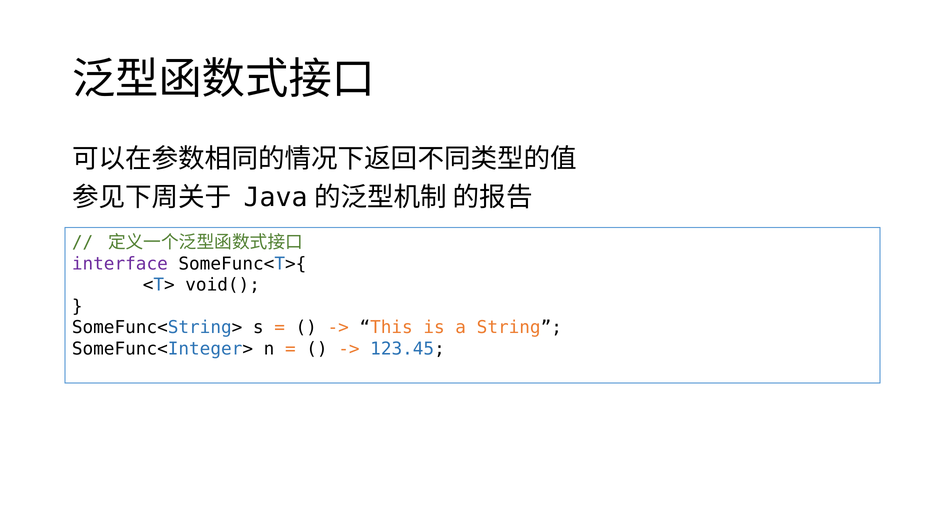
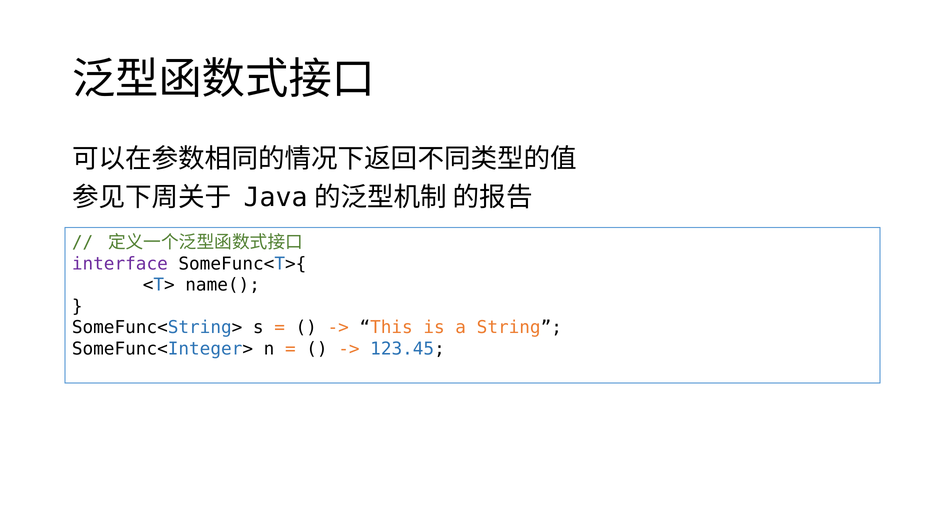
void(: void( -> name(
